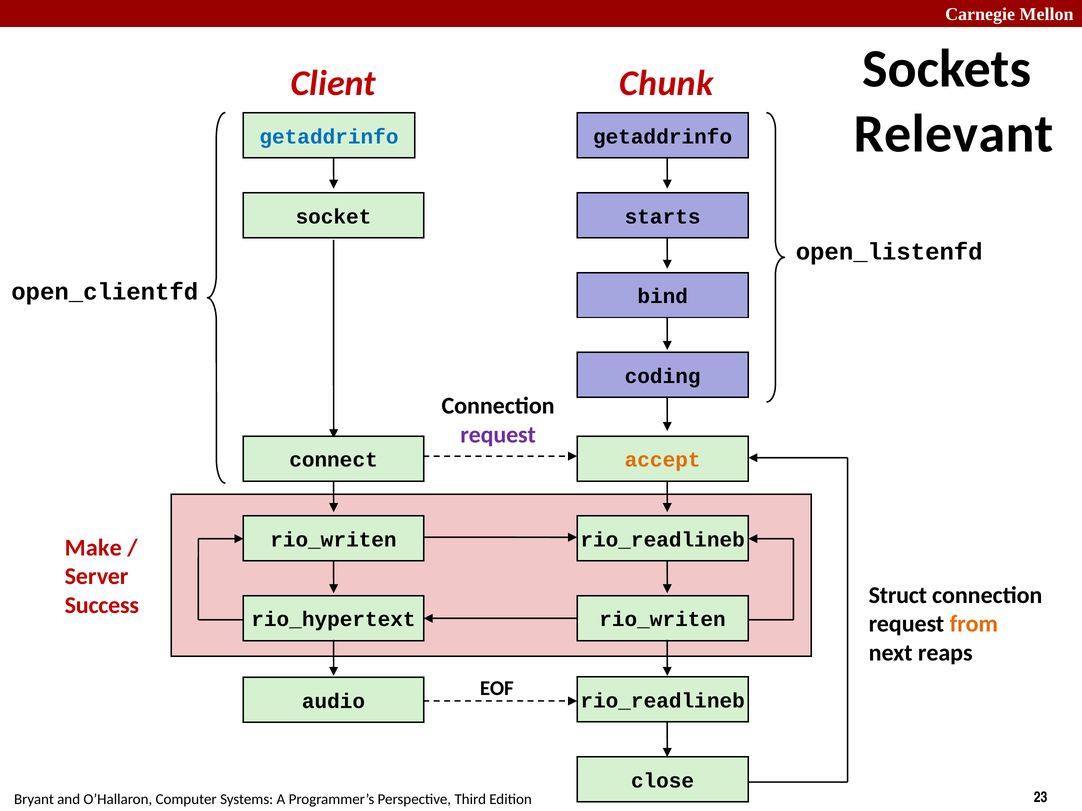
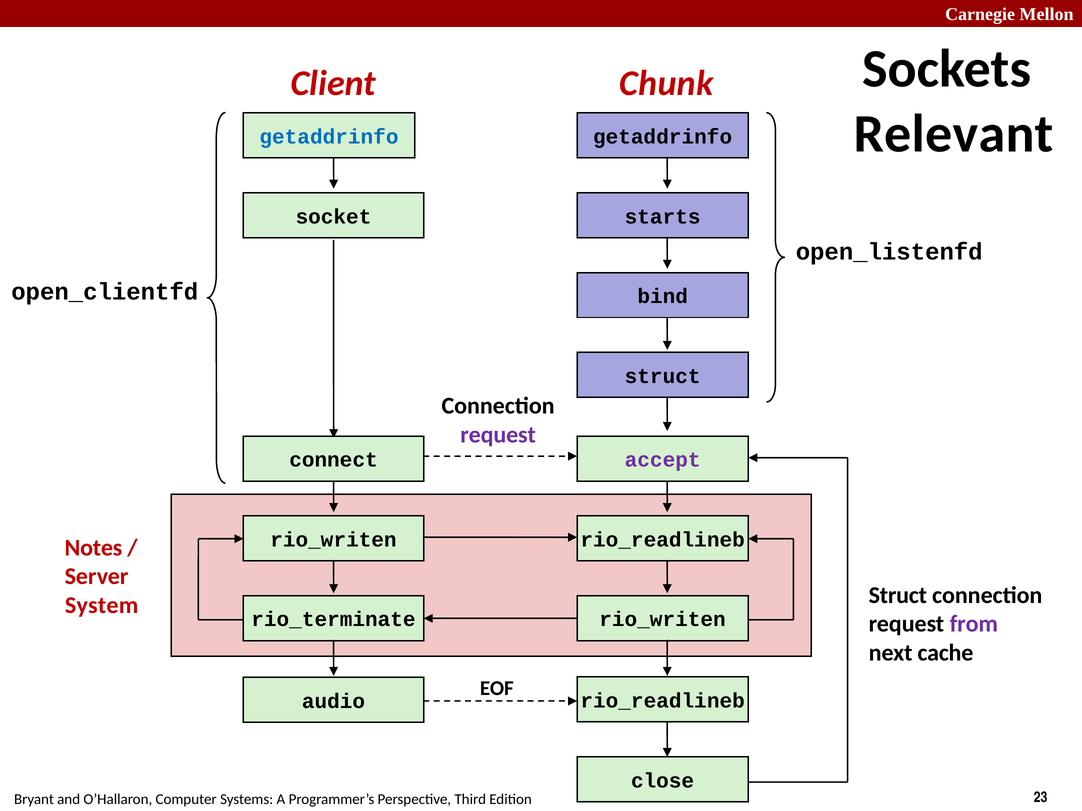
coding at (663, 376): coding -> struct
accept colour: orange -> purple
Make: Make -> Notes
Success: Success -> System
rio_hypertext: rio_hypertext -> rio_terminate
from colour: orange -> purple
reaps: reaps -> cache
